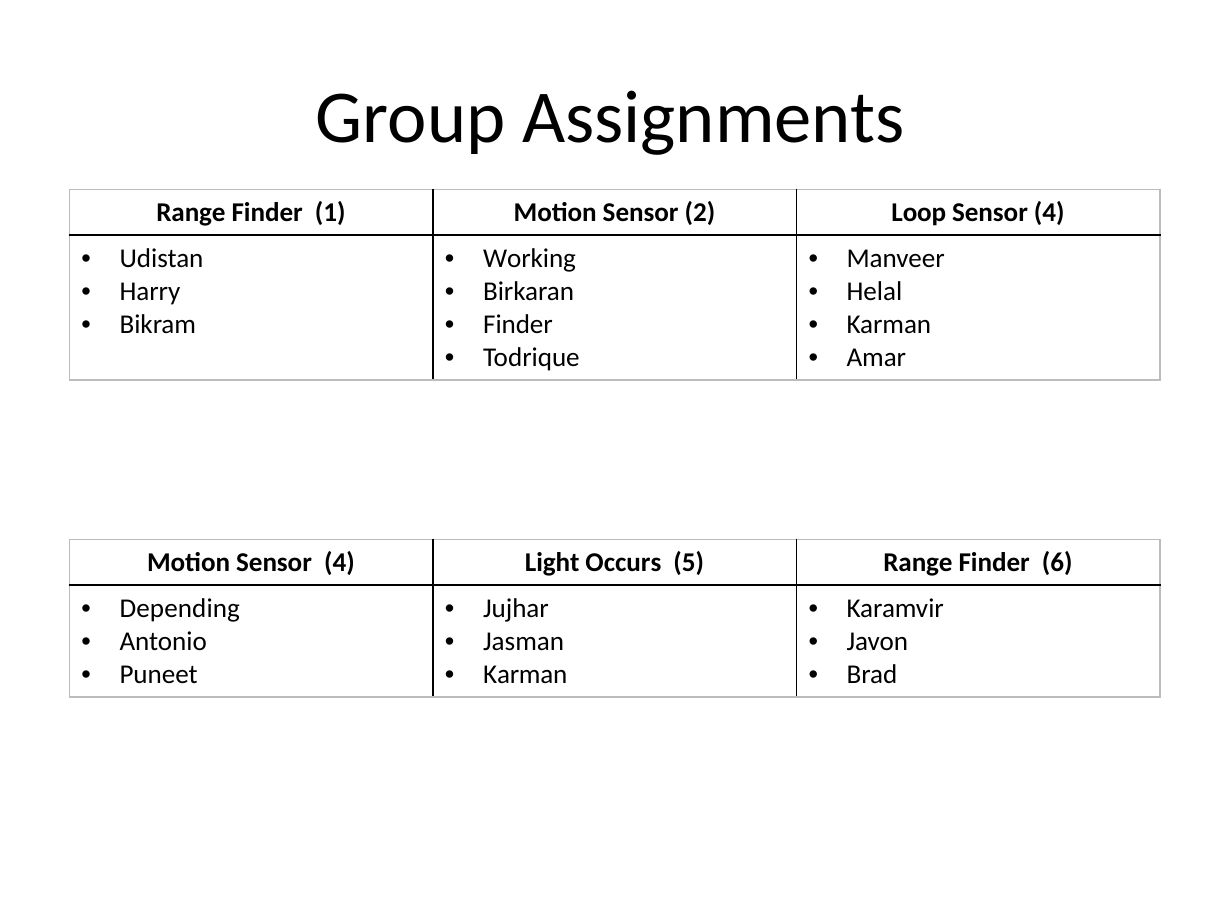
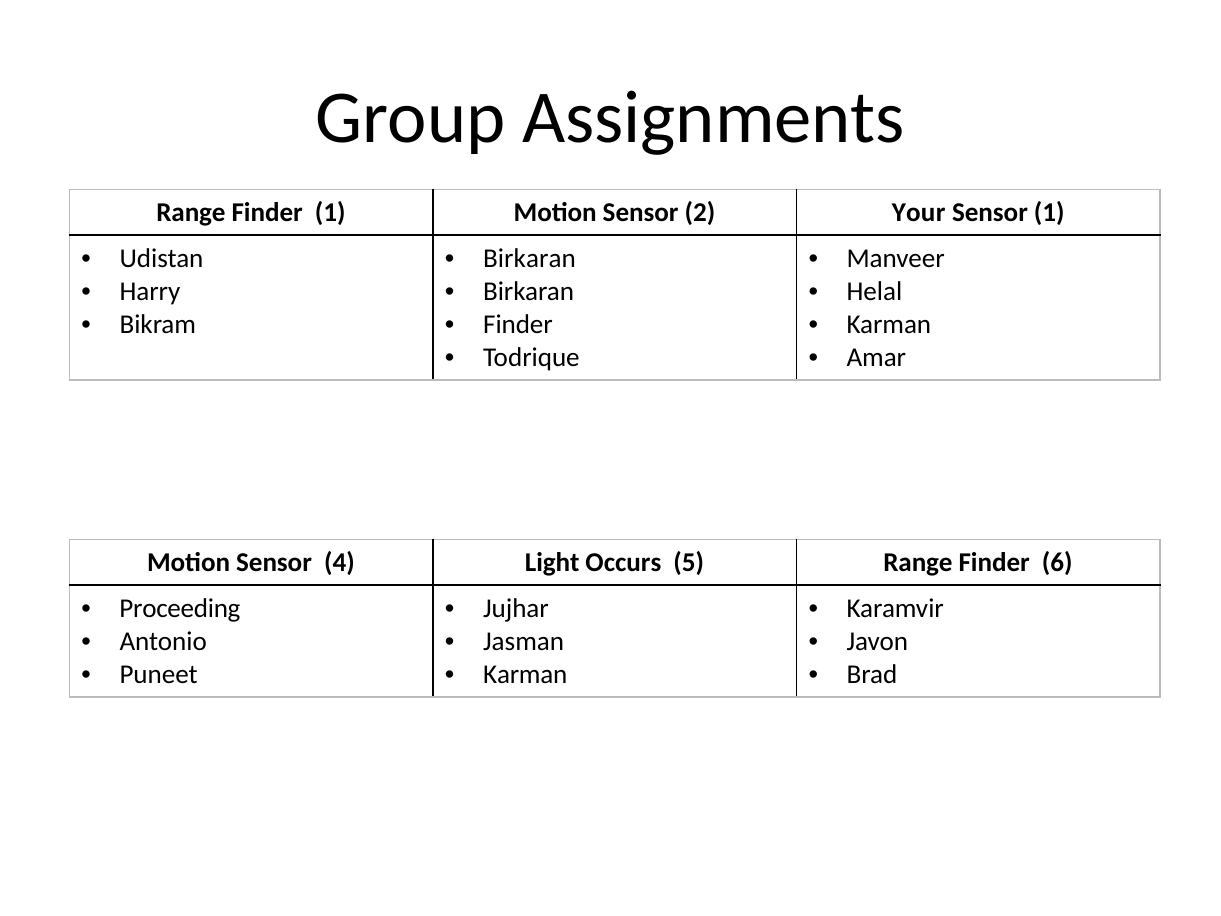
Loop: Loop -> Your
4 at (1049, 212): 4 -> 1
Working at (530, 258): Working -> Birkaran
Depending: Depending -> Proceeding
